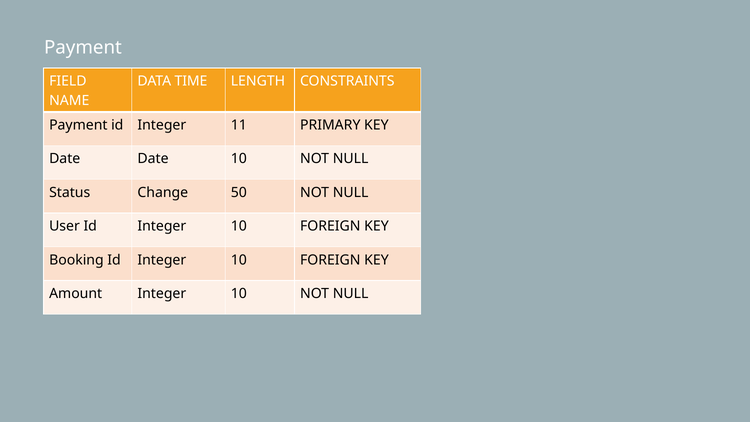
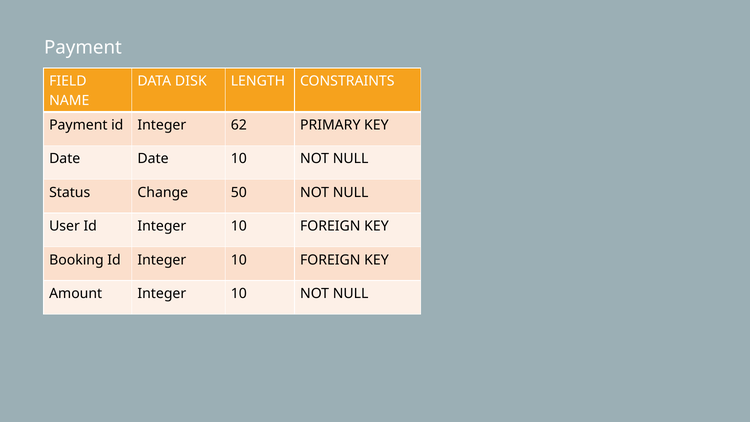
TIME: TIME -> DISK
11: 11 -> 62
